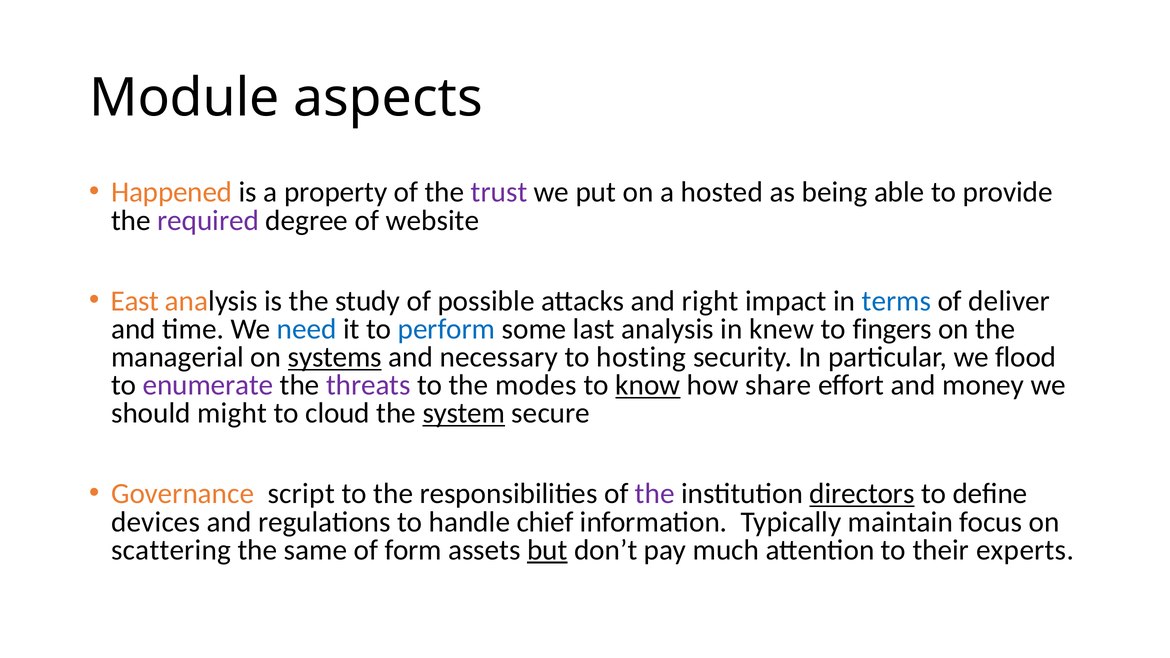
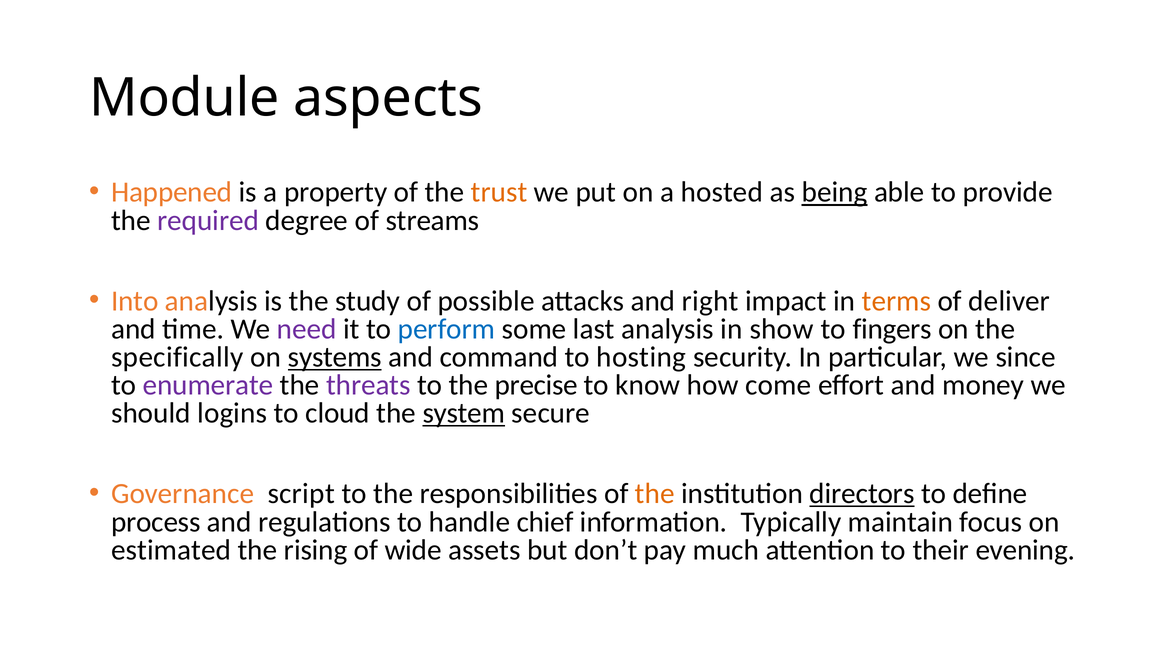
trust colour: purple -> orange
being underline: none -> present
website: website -> streams
East: East -> Into
terms colour: blue -> orange
need colour: blue -> purple
knew: knew -> show
managerial: managerial -> specifically
necessary: necessary -> command
flood: flood -> since
modes: modes -> precise
know underline: present -> none
share: share -> come
might: might -> logins
the at (655, 494) colour: purple -> orange
devices: devices -> process
scattering: scattering -> estimated
same: same -> rising
form: form -> wide
but underline: present -> none
experts: experts -> evening
